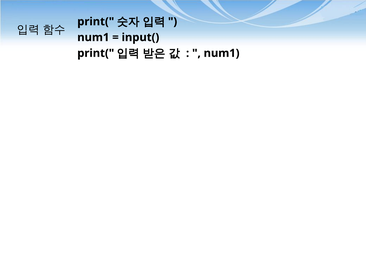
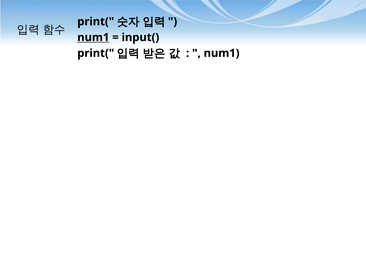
num1 at (93, 37) underline: none -> present
